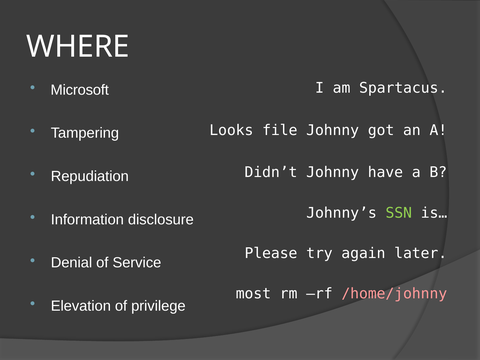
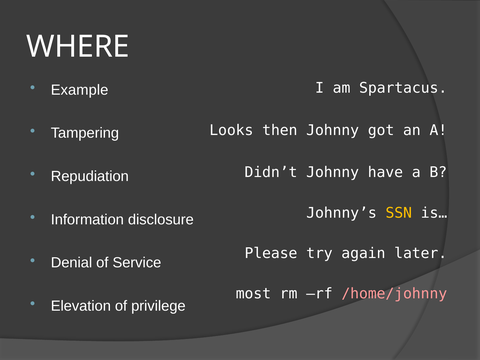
Microsoft: Microsoft -> Example
file: file -> then
SSN colour: light green -> yellow
